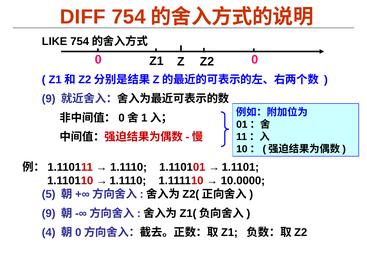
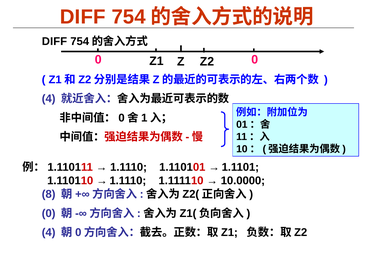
LIKE at (55, 41): LIKE -> DIFF
9 at (49, 98): 9 -> 4
5: 5 -> 8
9 at (49, 213): 9 -> 0
